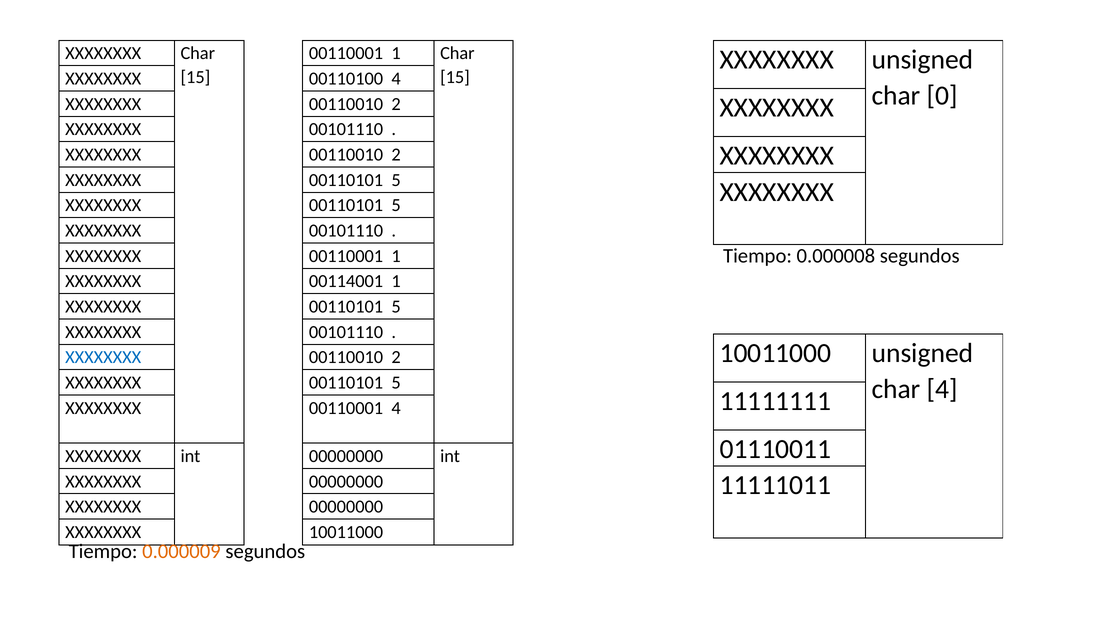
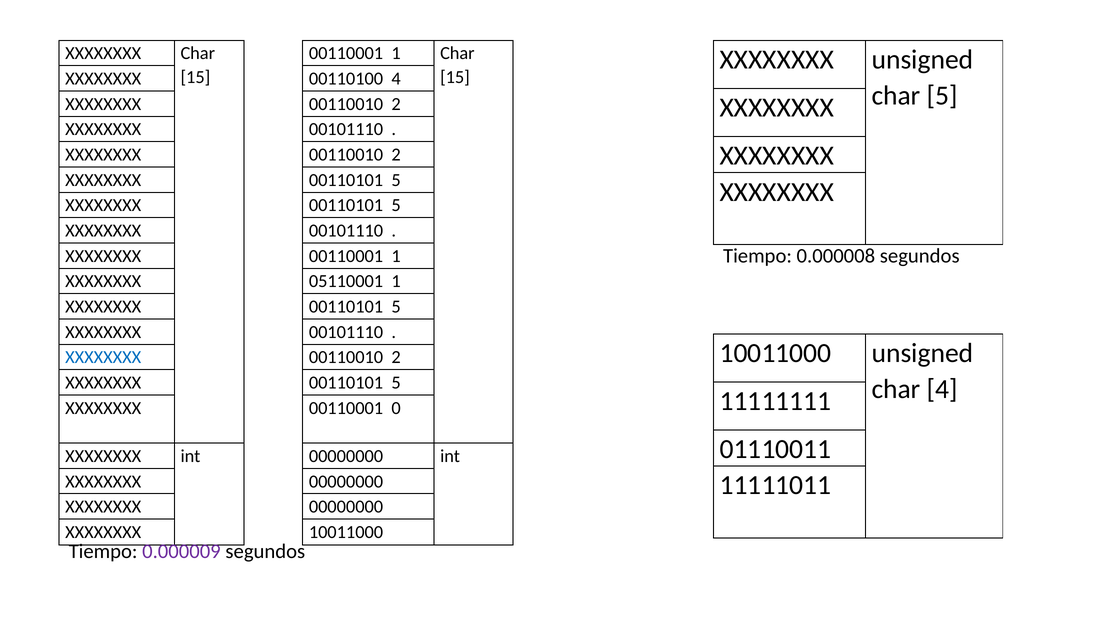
char 0: 0 -> 5
00114001: 00114001 -> 05110001
00110001 4: 4 -> 0
0.000009 colour: orange -> purple
